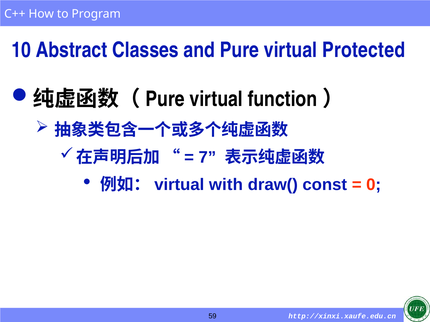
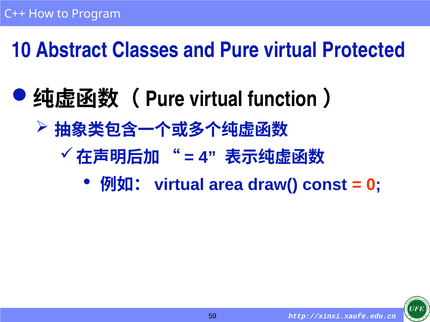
7: 7 -> 4
with: with -> area
